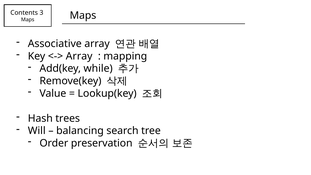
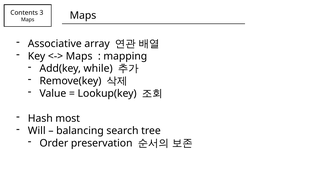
Array at (79, 56): Array -> Maps
trees: trees -> most
